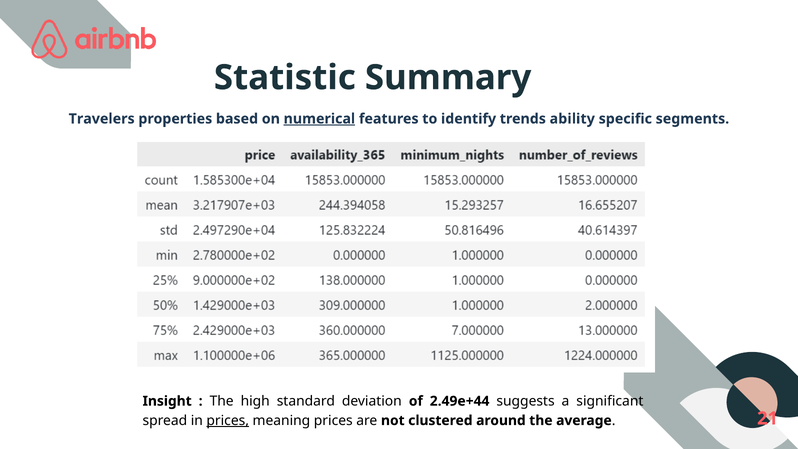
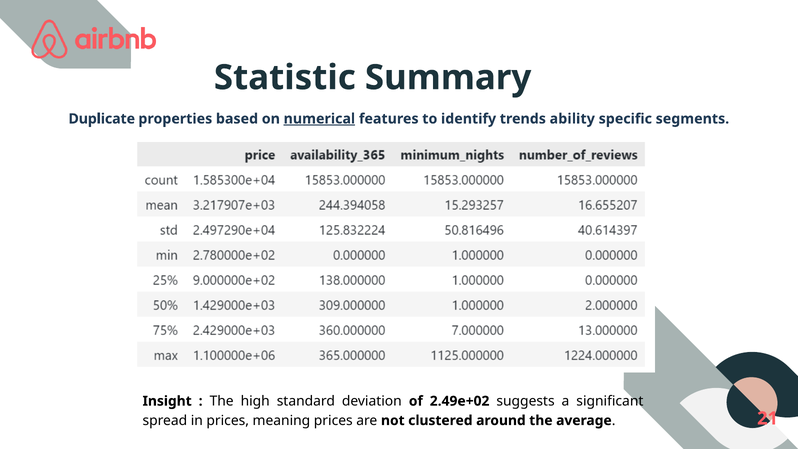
Travelers: Travelers -> Duplicate
2.49e+44: 2.49e+44 -> 2.49e+02
prices at (228, 420) underline: present -> none
